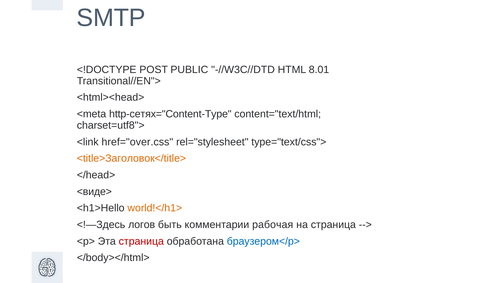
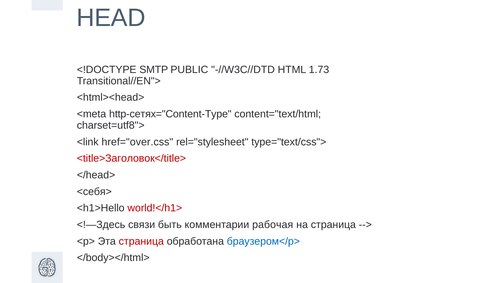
SMTP: SMTP -> HEAD
POST: POST -> SMTP
8.01: 8.01 -> 1.73
<title>Заголовок</title> colour: orange -> red
<виде>: <виде> -> <себя>
world!</h1> colour: orange -> red
логов: логов -> связи
